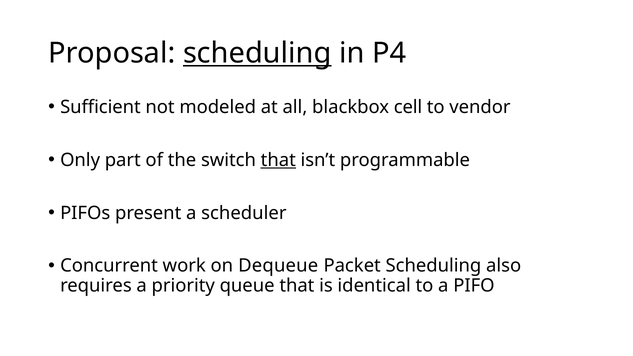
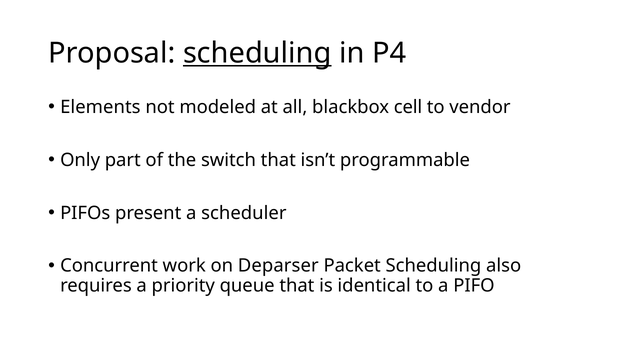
Sufficient: Sufficient -> Elements
that at (278, 160) underline: present -> none
Dequeue: Dequeue -> Deparser
